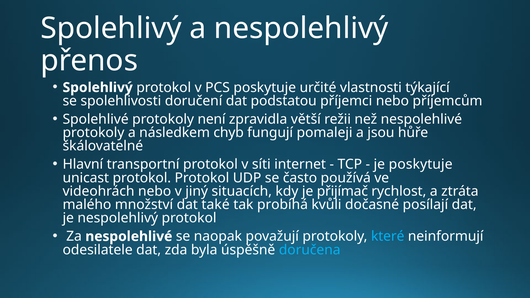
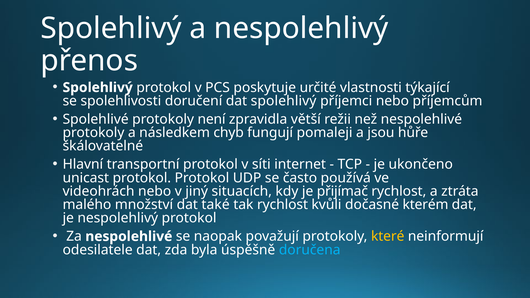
dat podstatou: podstatou -> spolehlivý
je poskytuje: poskytuje -> ukončeno
tak probíhá: probíhá -> rychlost
posílají: posílají -> kterém
které colour: light blue -> yellow
